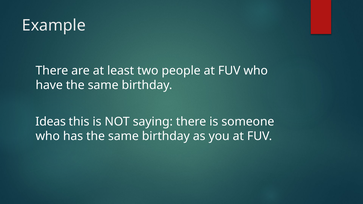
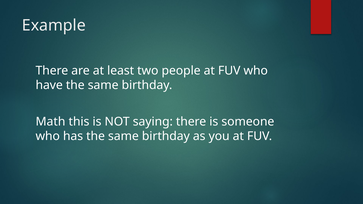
Ideas: Ideas -> Math
